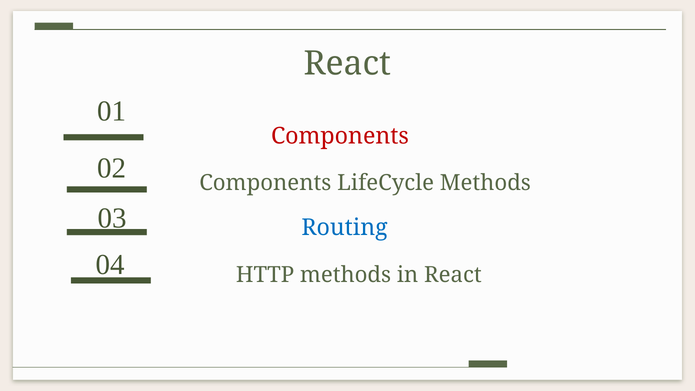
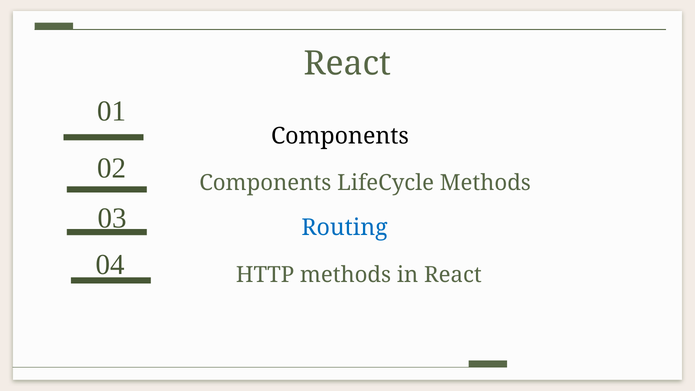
Components at (340, 136) colour: red -> black
